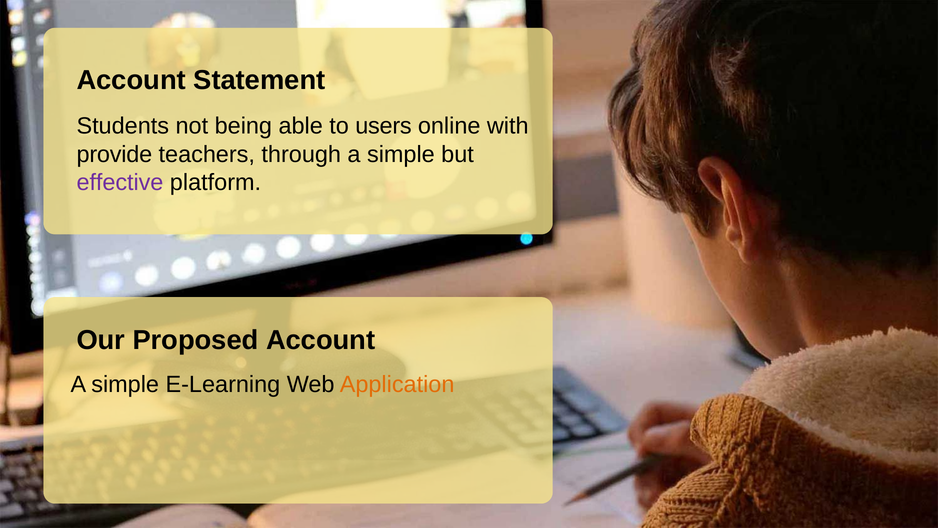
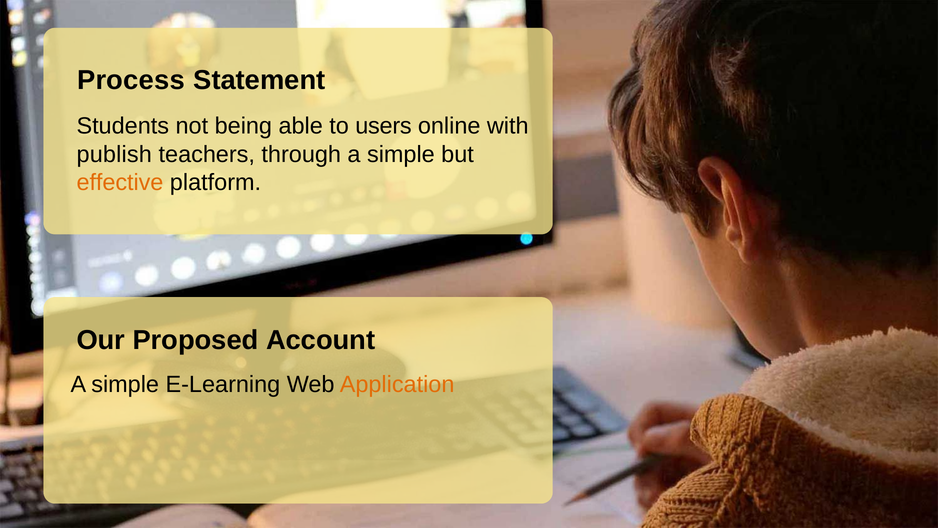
Account at (131, 80): Account -> Process
provide: provide -> publish
effective colour: purple -> orange
